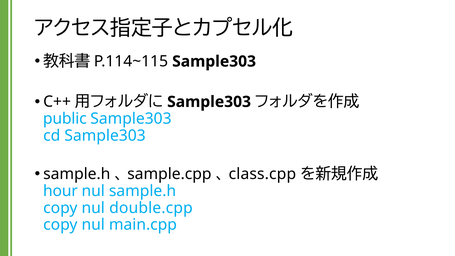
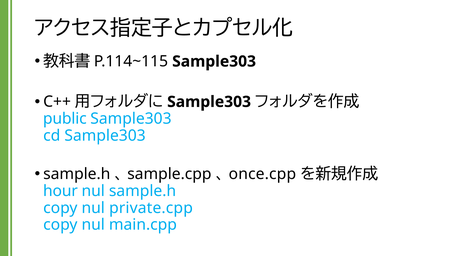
class.cpp: class.cpp -> once.cpp
double.cpp: double.cpp -> private.cpp
